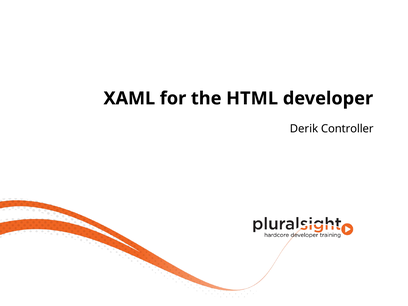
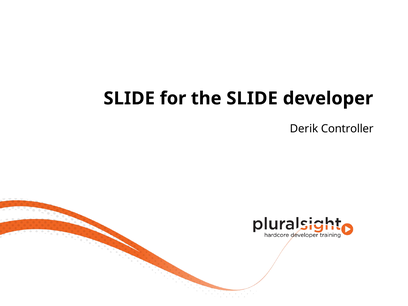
XAML at (129, 98): XAML -> SLIDE
the HTML: HTML -> SLIDE
